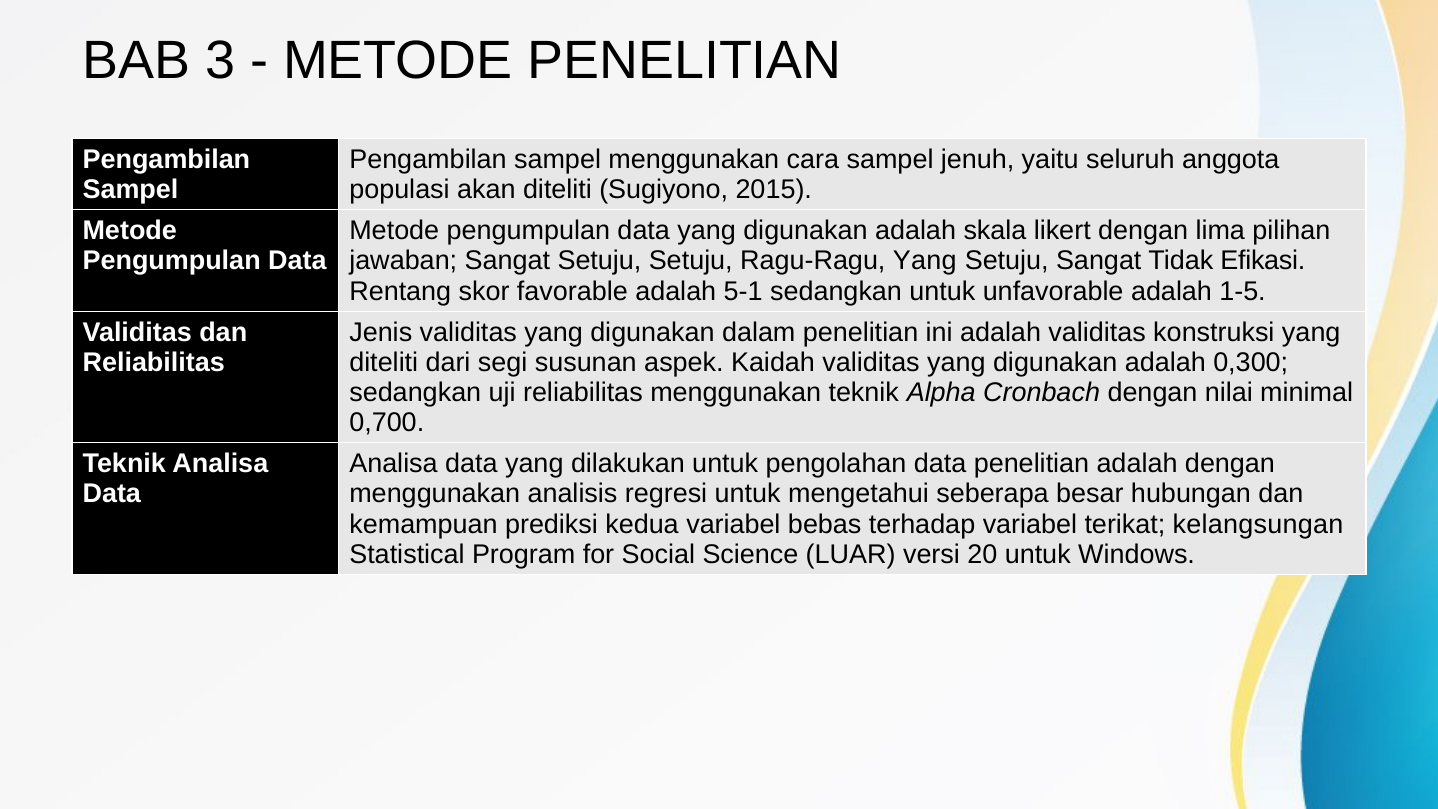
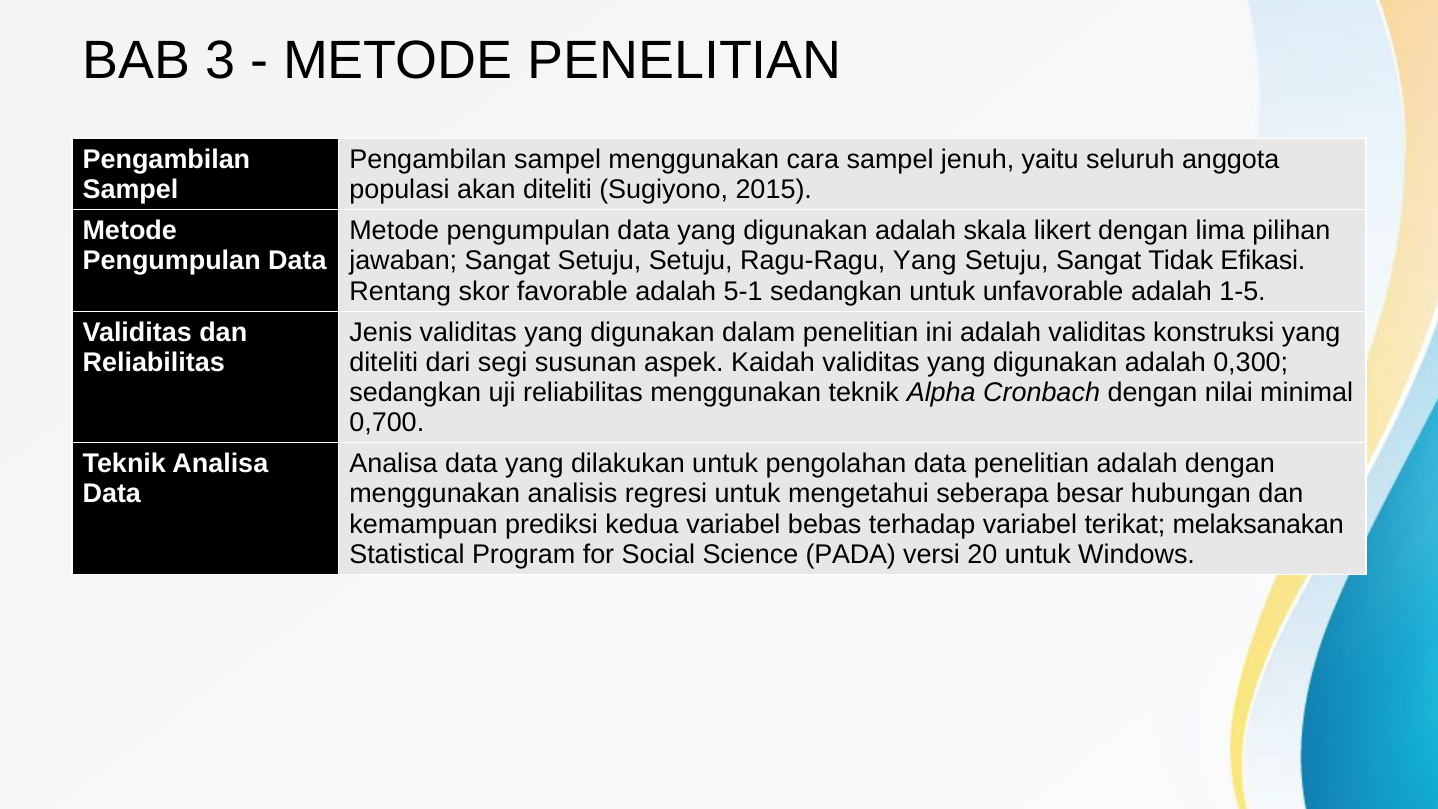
kelangsungan: kelangsungan -> melaksanakan
LUAR: LUAR -> PADA
